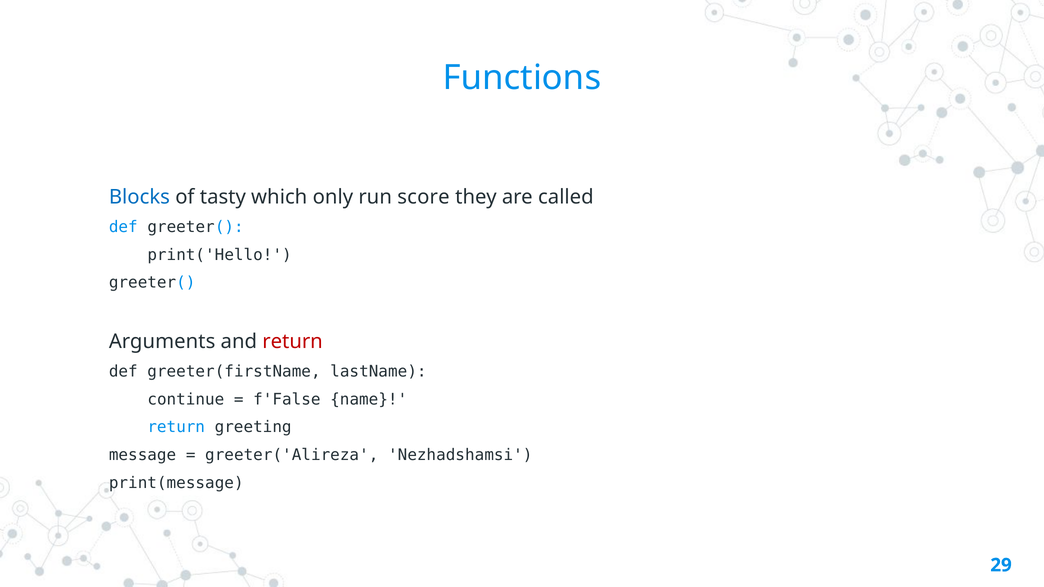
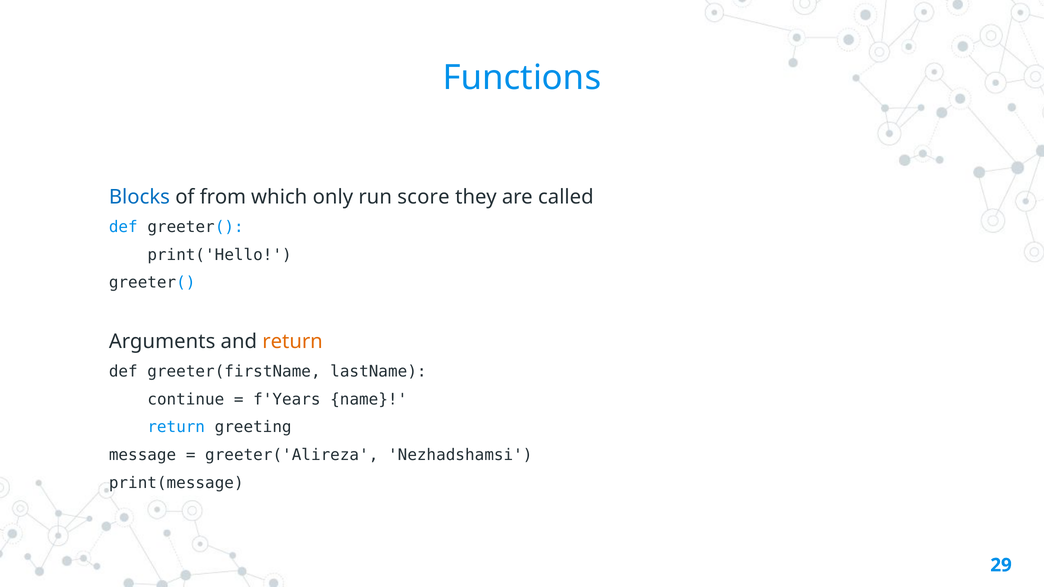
tasty: tasty -> from
return at (293, 341) colour: red -> orange
f'False: f'False -> f'Years
